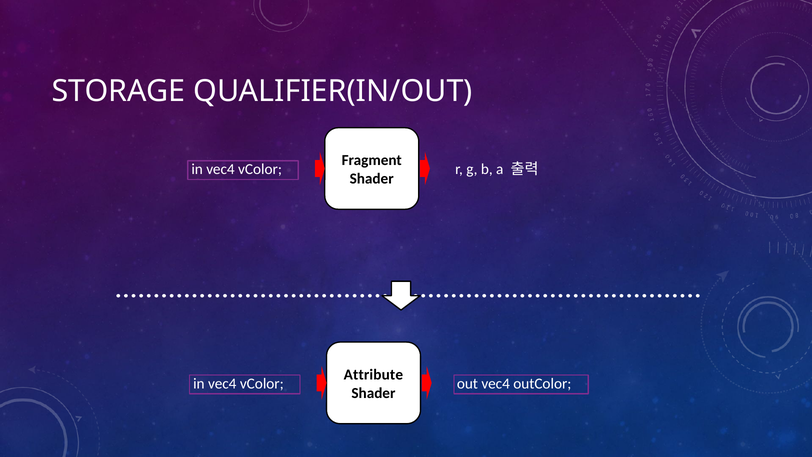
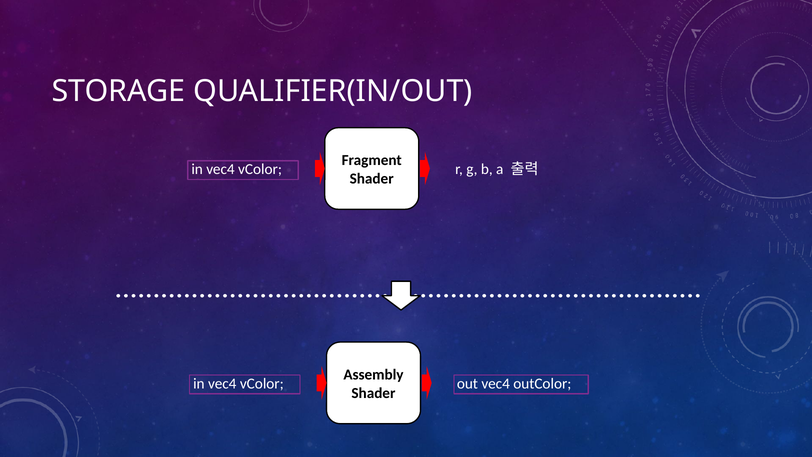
Attribute: Attribute -> Assembly
